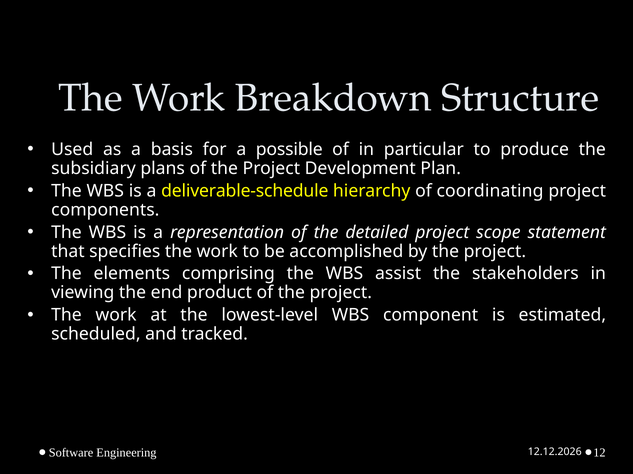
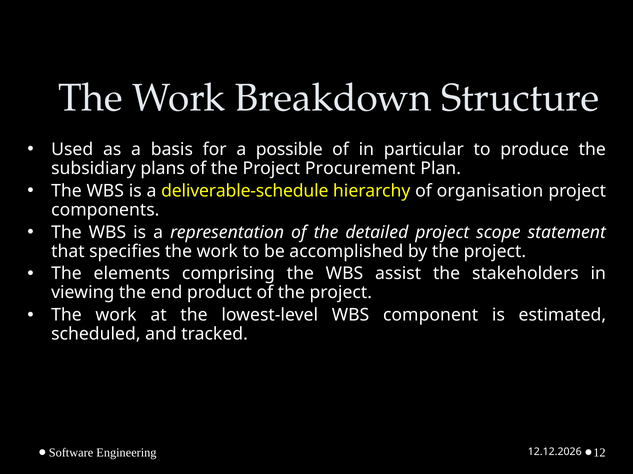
Development: Development -> Procurement
coordinating: coordinating -> organisation
